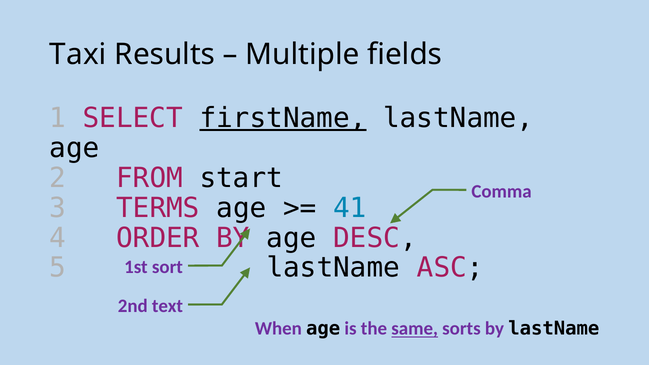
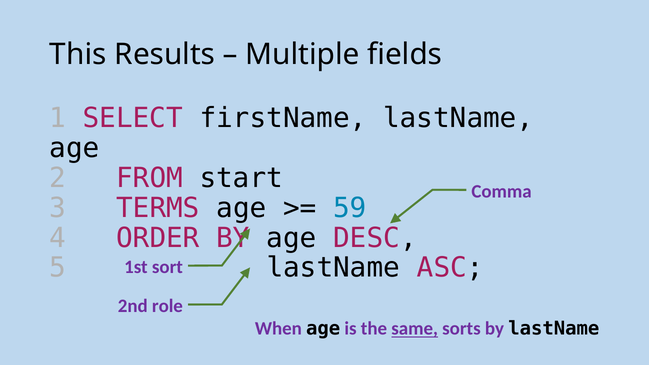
Taxi: Taxi -> This
firstName underline: present -> none
41: 41 -> 59
text: text -> role
